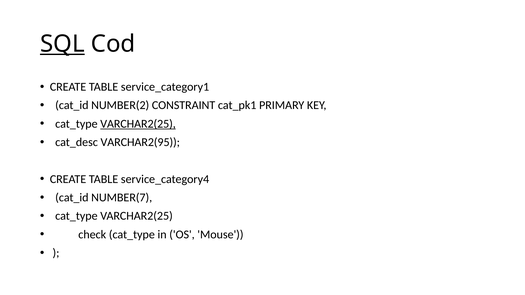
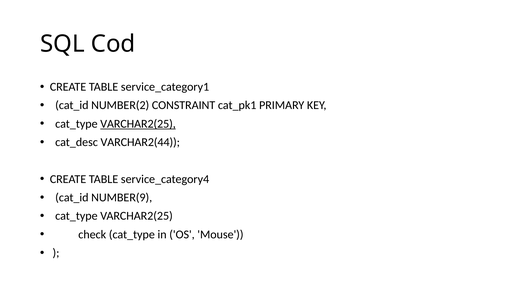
SQL underline: present -> none
VARCHAR2(95: VARCHAR2(95 -> VARCHAR2(44
NUMBER(7: NUMBER(7 -> NUMBER(9
